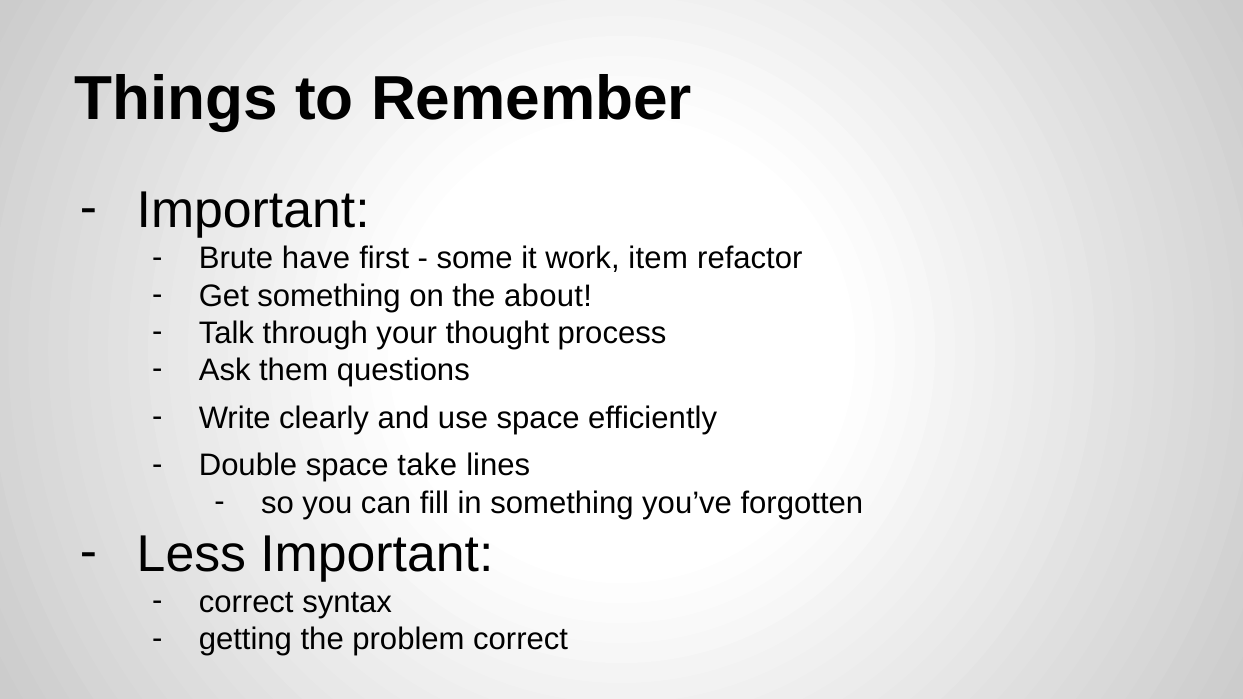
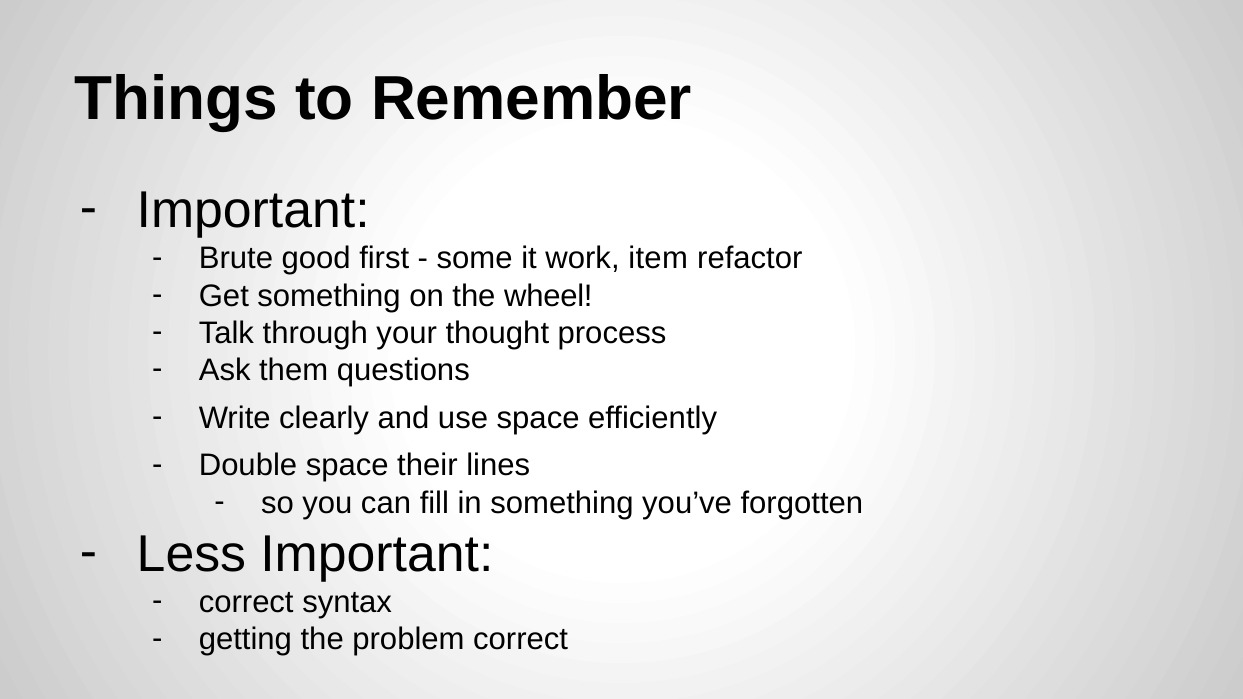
have: have -> good
about: about -> wheel
take: take -> their
